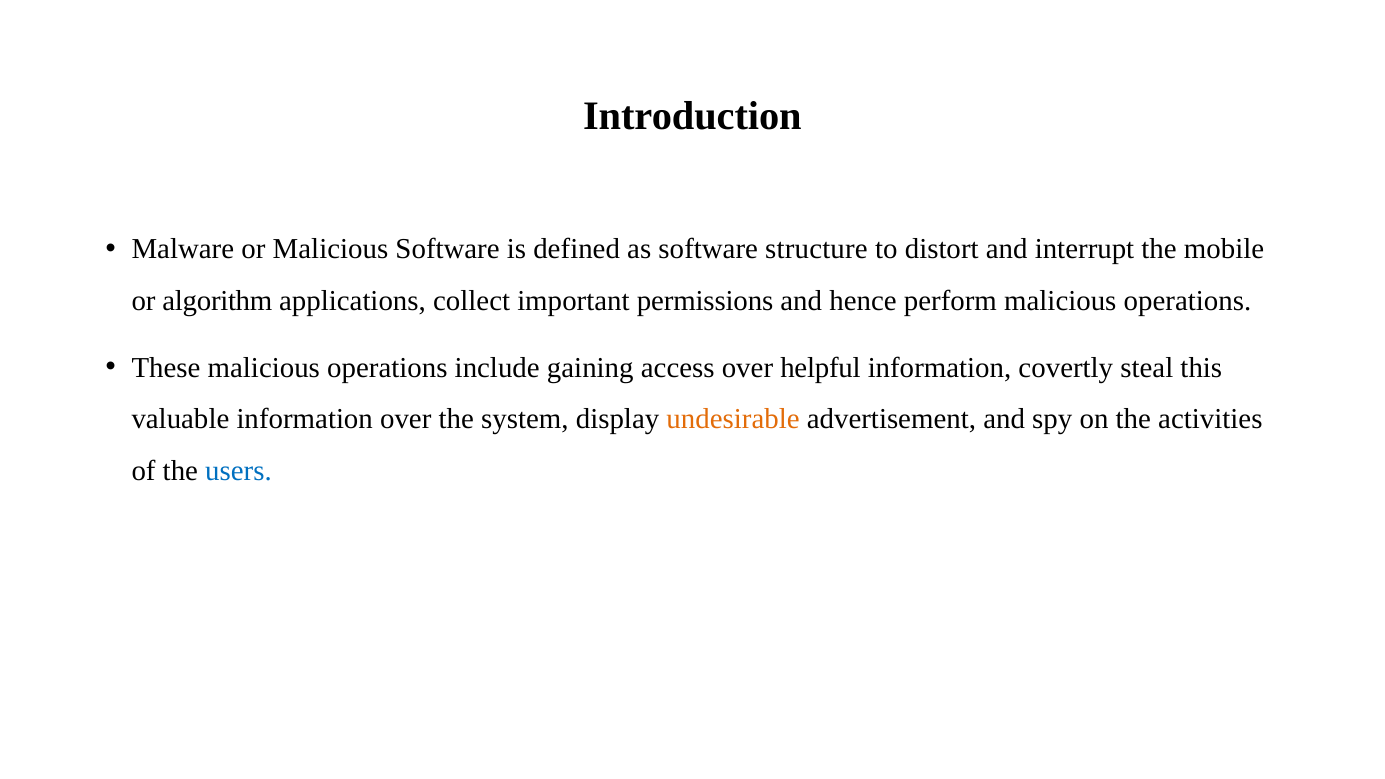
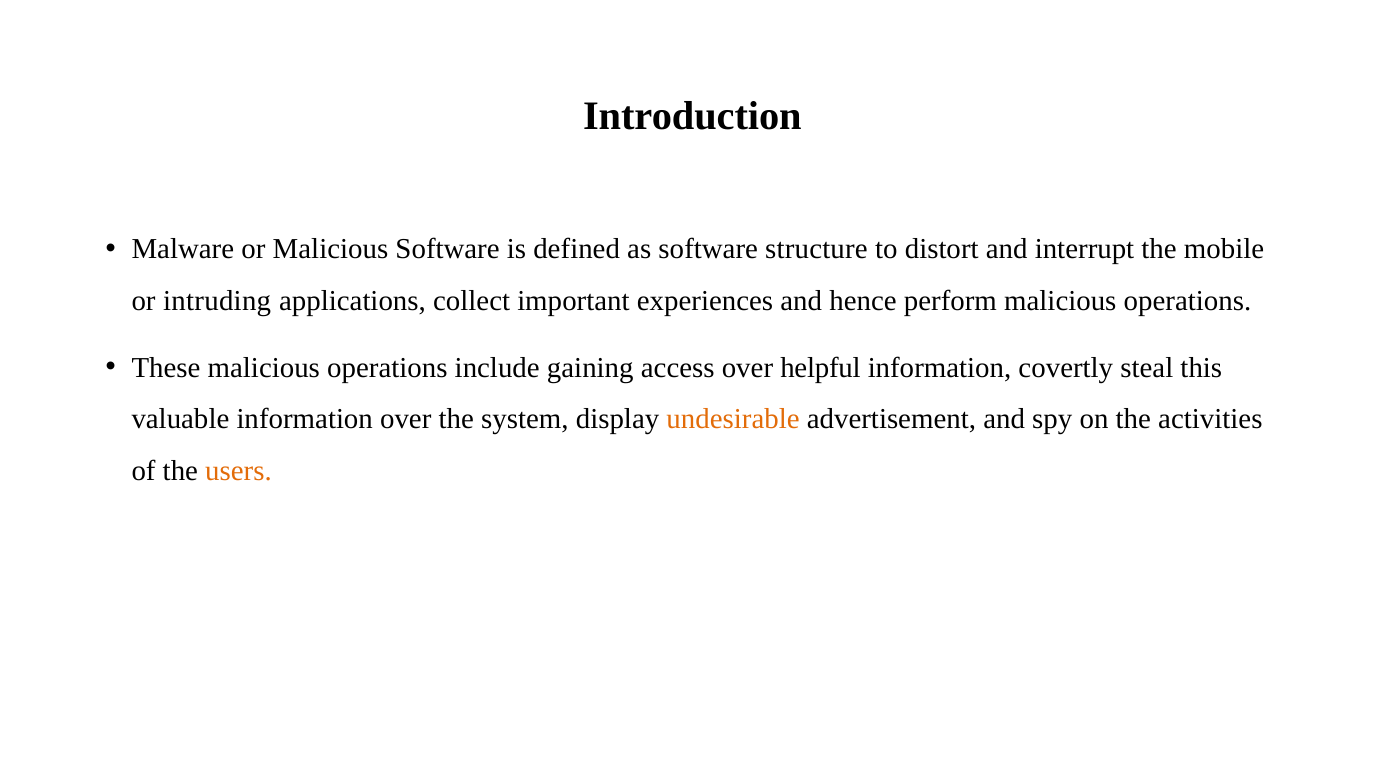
algorithm: algorithm -> intruding
permissions: permissions -> experiences
users colour: blue -> orange
